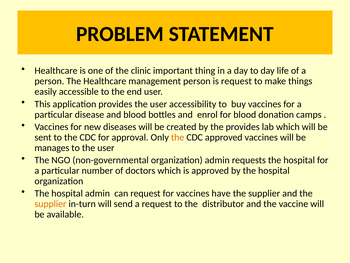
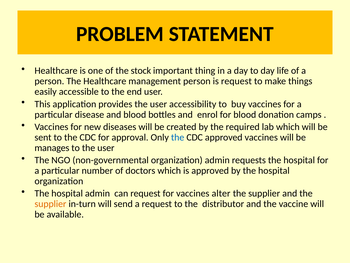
clinic: clinic -> stock
the provides: provides -> required
the at (178, 137) colour: orange -> blue
have: have -> alter
